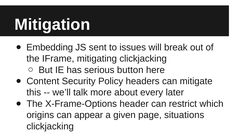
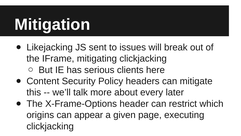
Embedding: Embedding -> Likejacking
button: button -> clients
situations: situations -> executing
